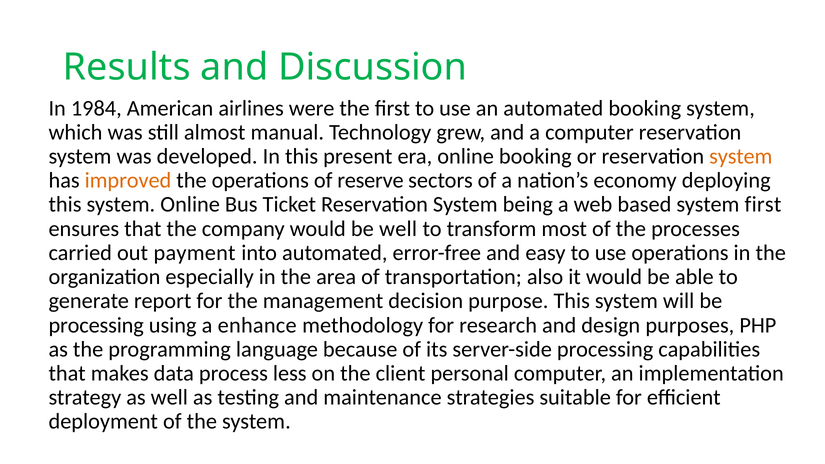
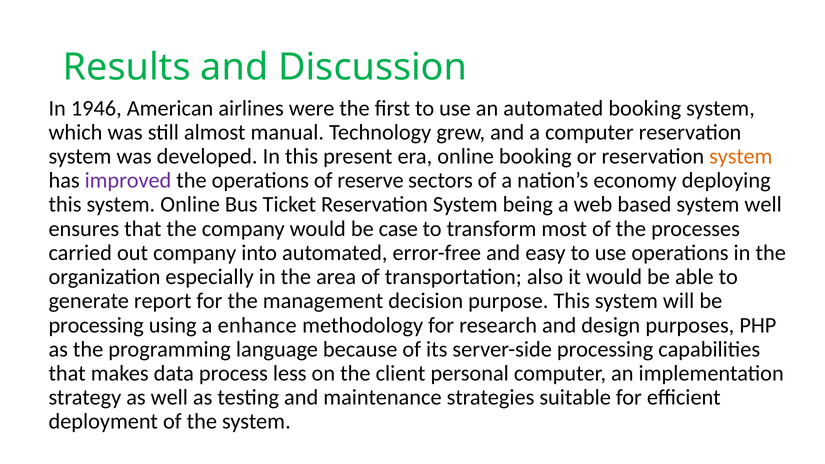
1984: 1984 -> 1946
improved colour: orange -> purple
system first: first -> well
be well: well -> case
out payment: payment -> company
